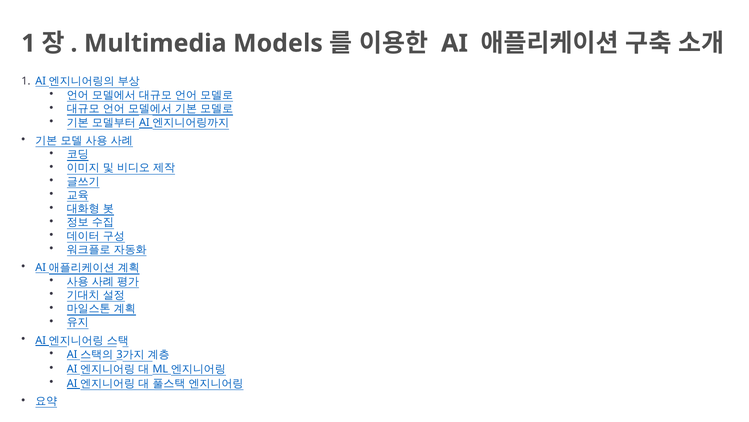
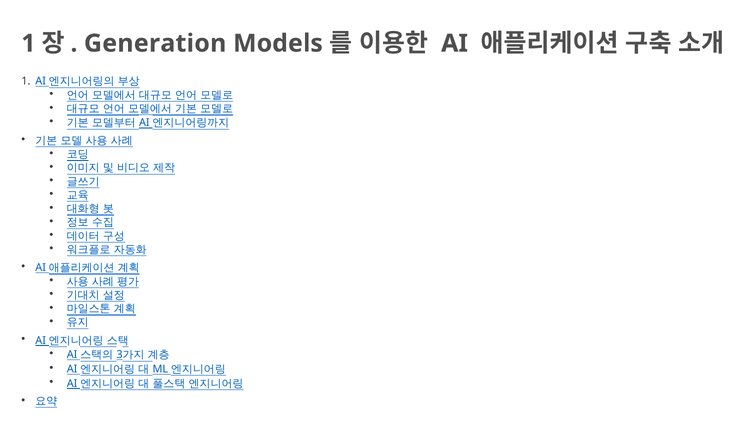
Multimedia: Multimedia -> Generation
